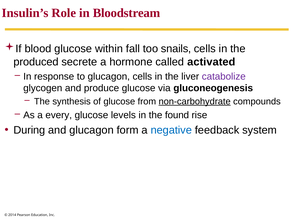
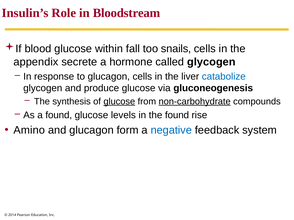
produced: produced -> appendix
called activated: activated -> glycogen
catabolize colour: purple -> blue
glucose at (119, 102) underline: none -> present
a every: every -> found
During: During -> Amino
